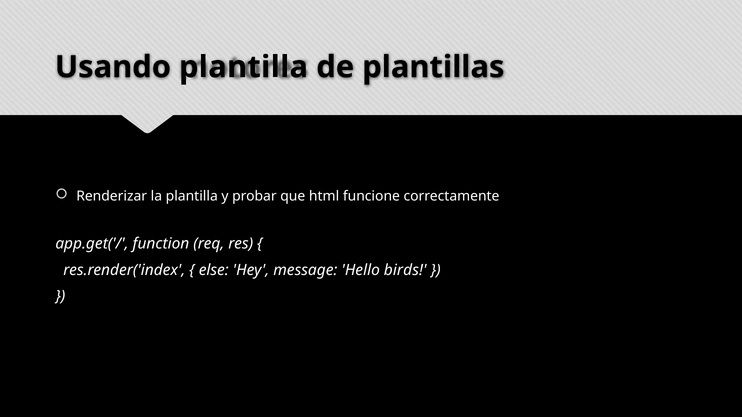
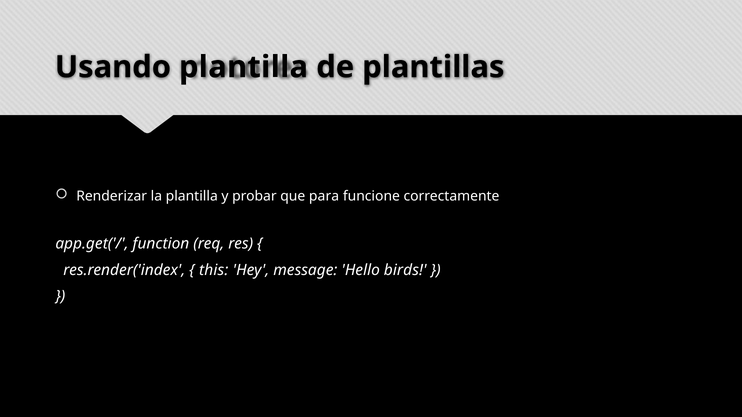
html: html -> para
else: else -> this
